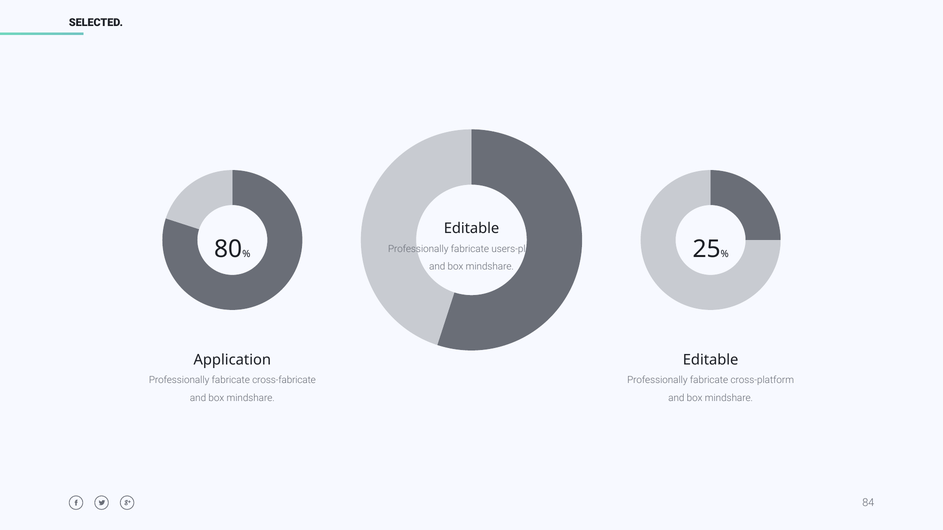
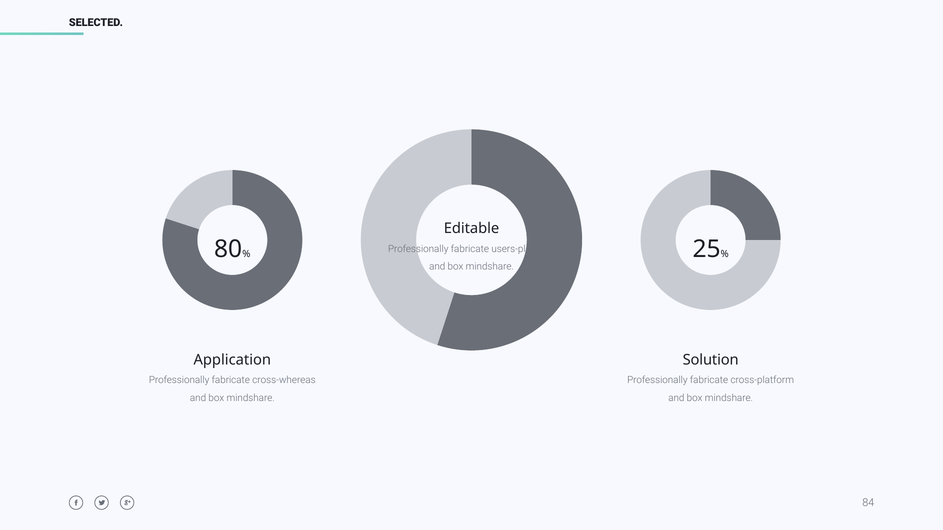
Editable at (711, 360): Editable -> Solution
cross-fabricate: cross-fabricate -> cross-whereas
